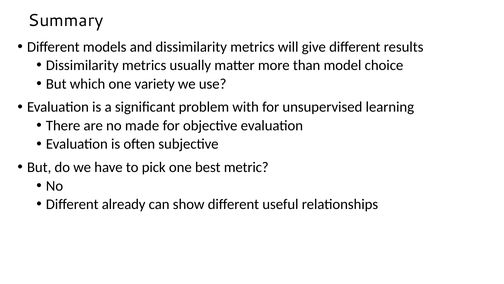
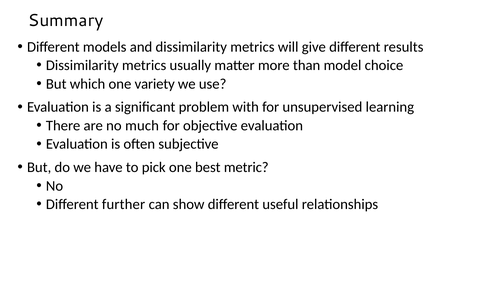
made: made -> much
already: already -> further
